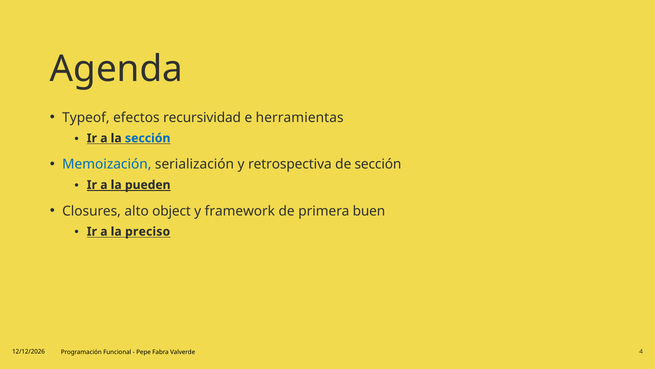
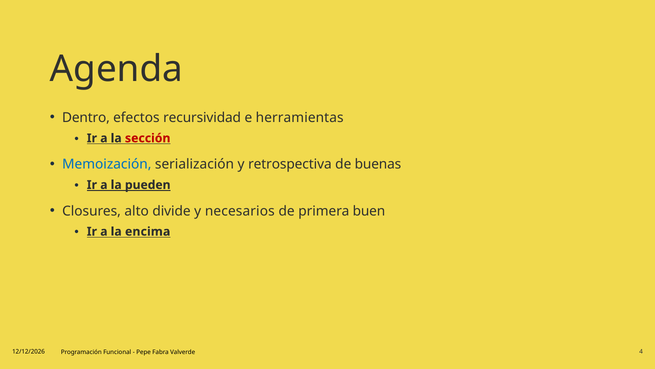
Typeof: Typeof -> Dentro
sección at (148, 138) colour: blue -> red
de sección: sección -> buenas
object: object -> divide
framework: framework -> necesarios
preciso: preciso -> encima
